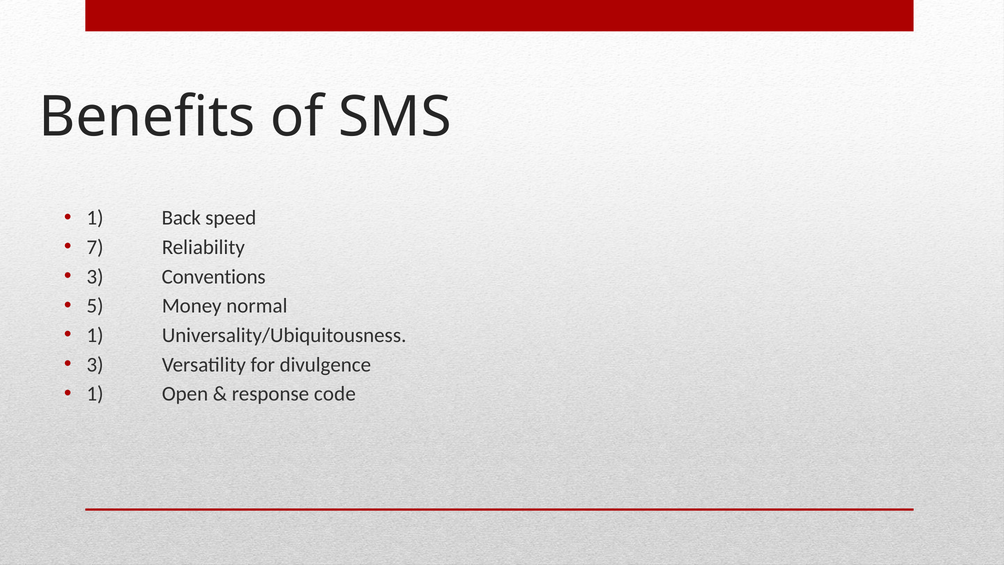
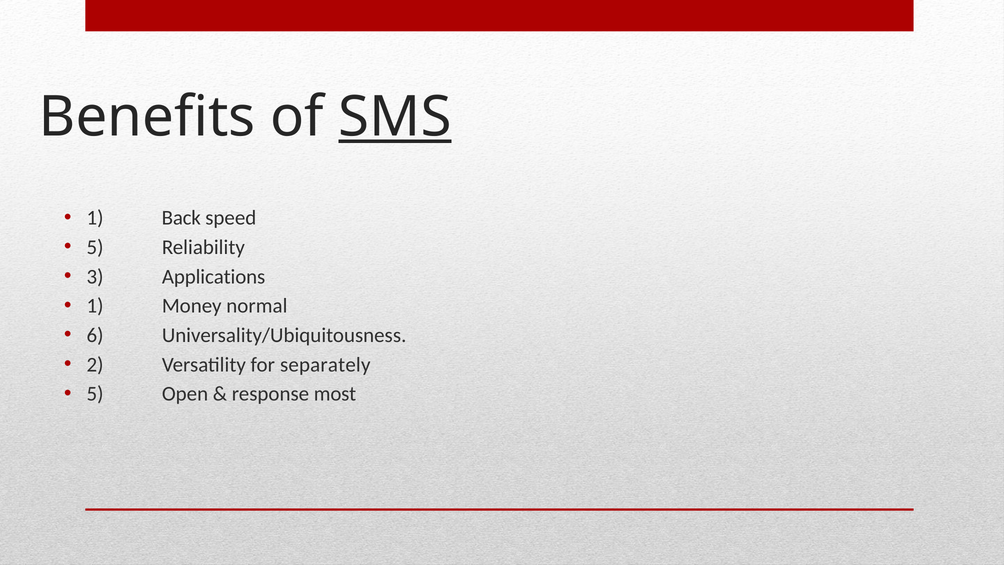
SMS underline: none -> present
7 at (95, 247): 7 -> 5
Conventions: Conventions -> Applications
5 at (95, 306): 5 -> 1
1 at (95, 335): 1 -> 6
3 at (95, 364): 3 -> 2
divulgence: divulgence -> separately
1 at (95, 394): 1 -> 5
code: code -> most
